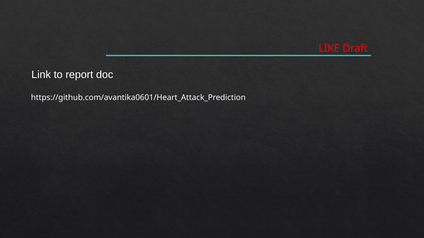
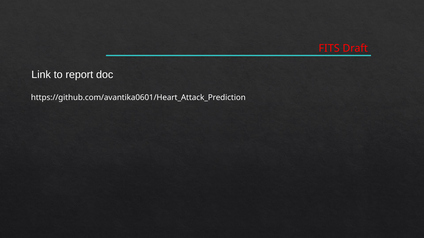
LIKE: LIKE -> FITS
